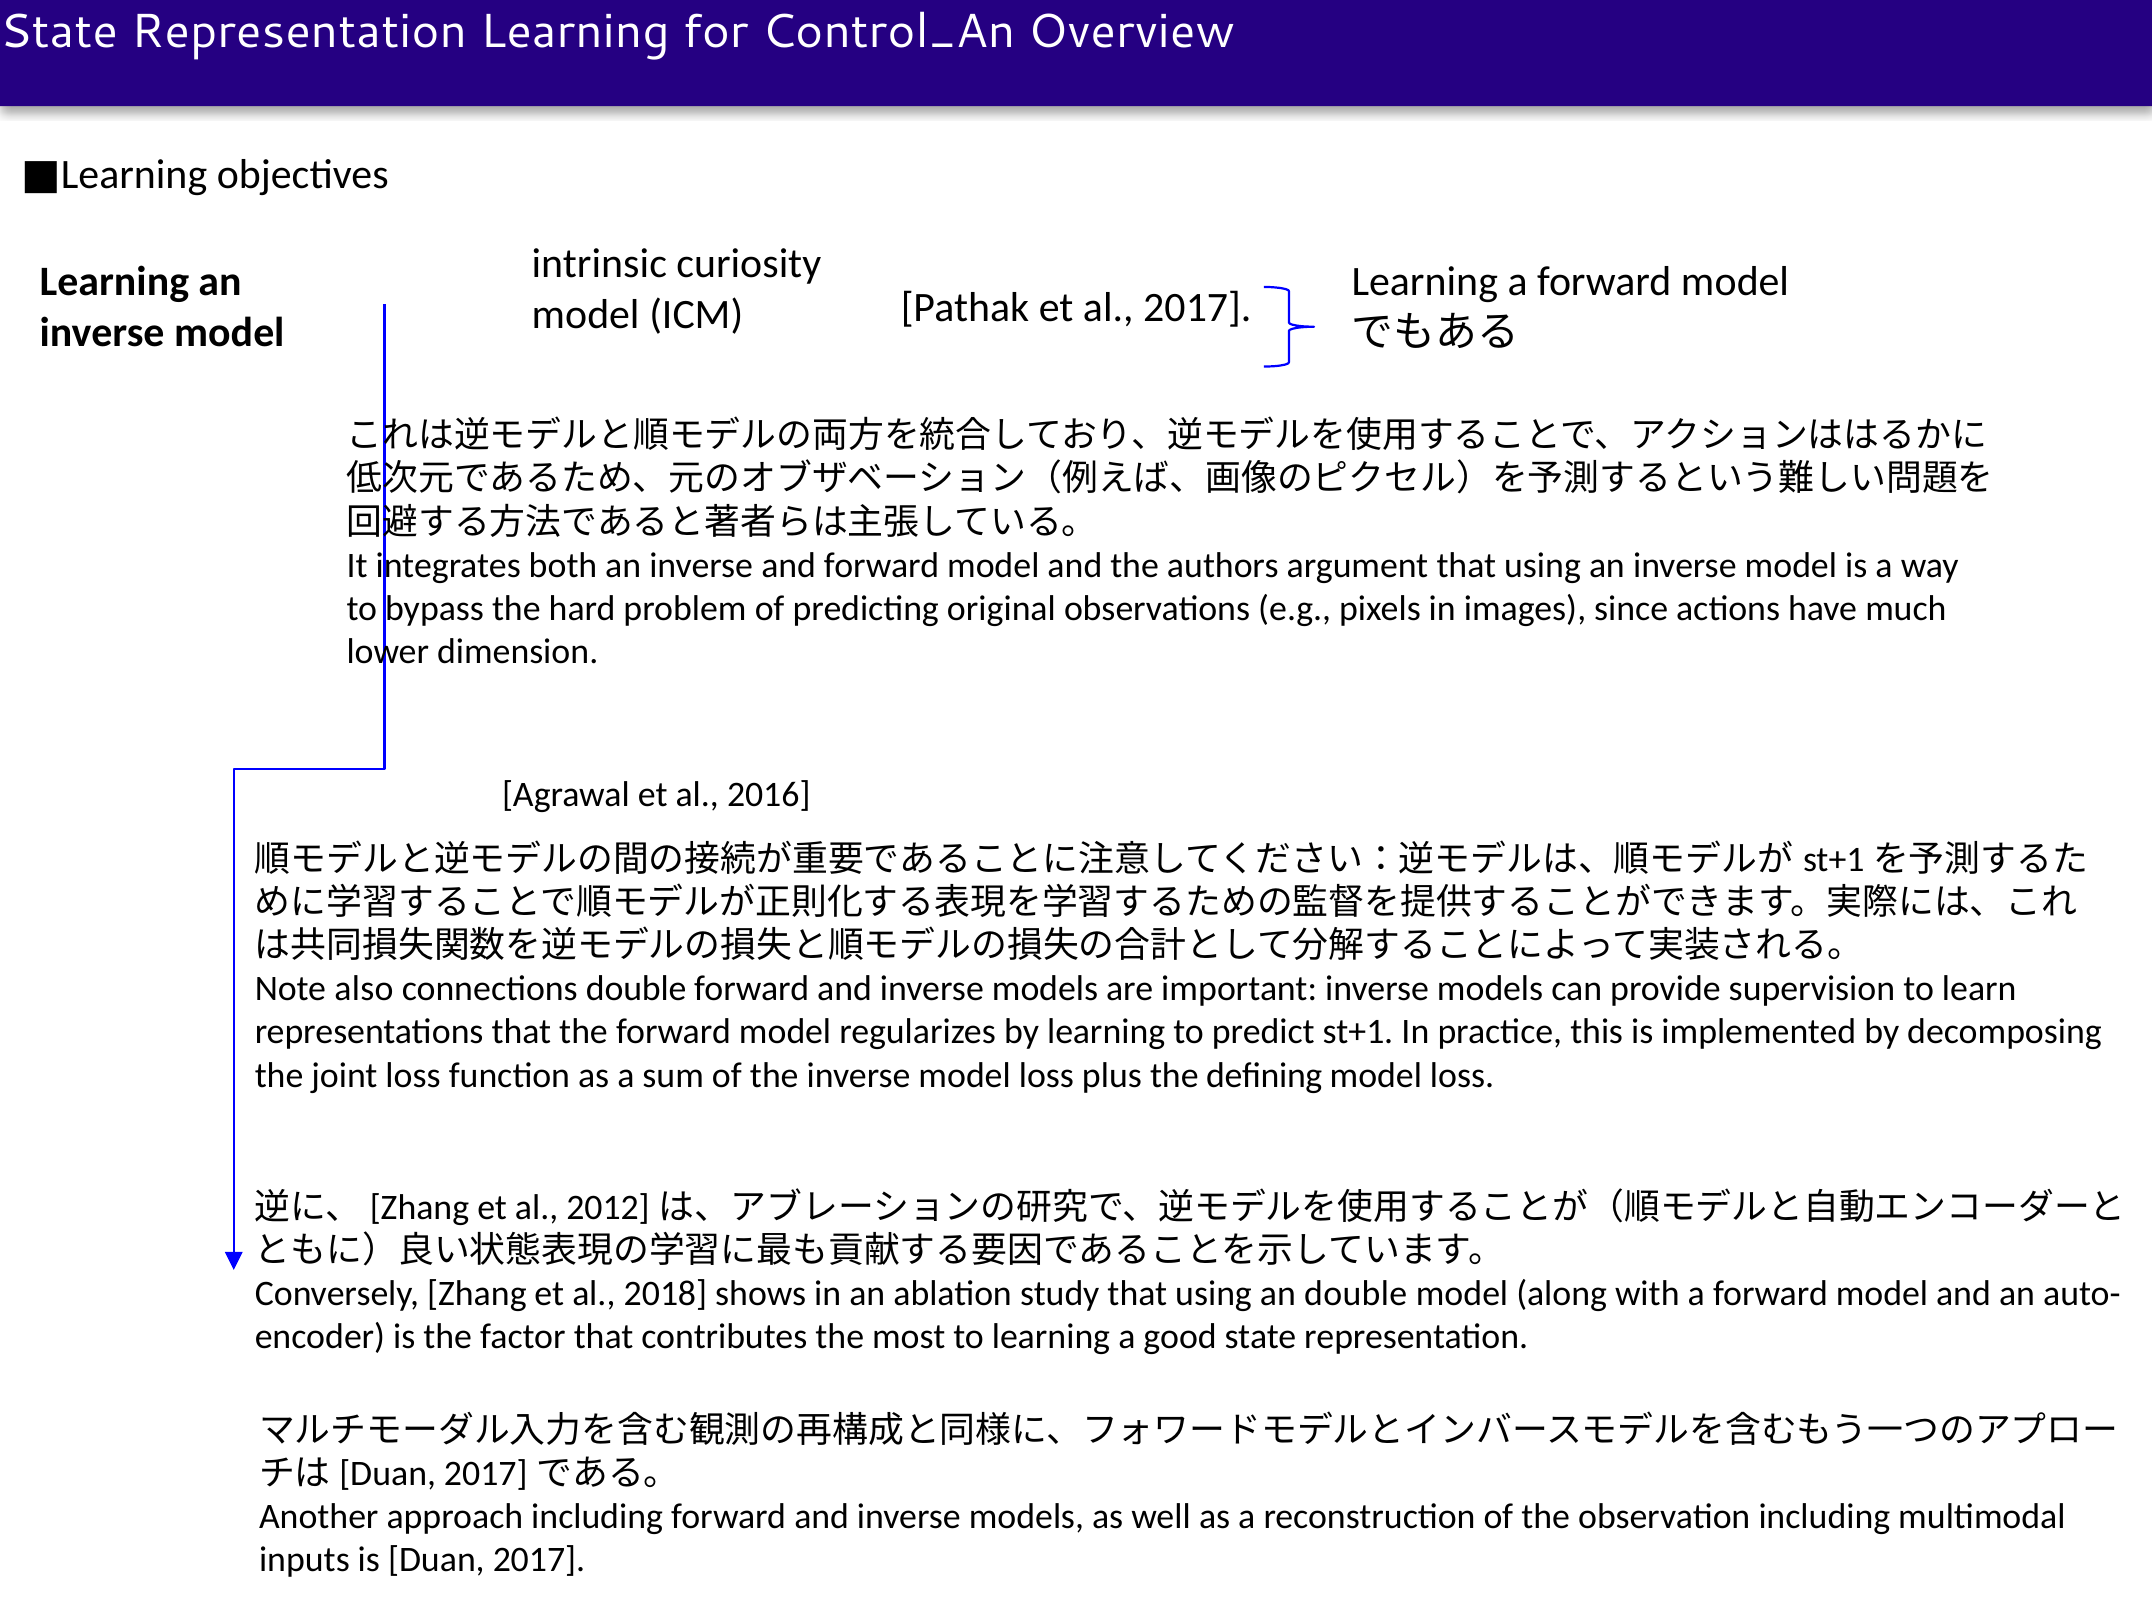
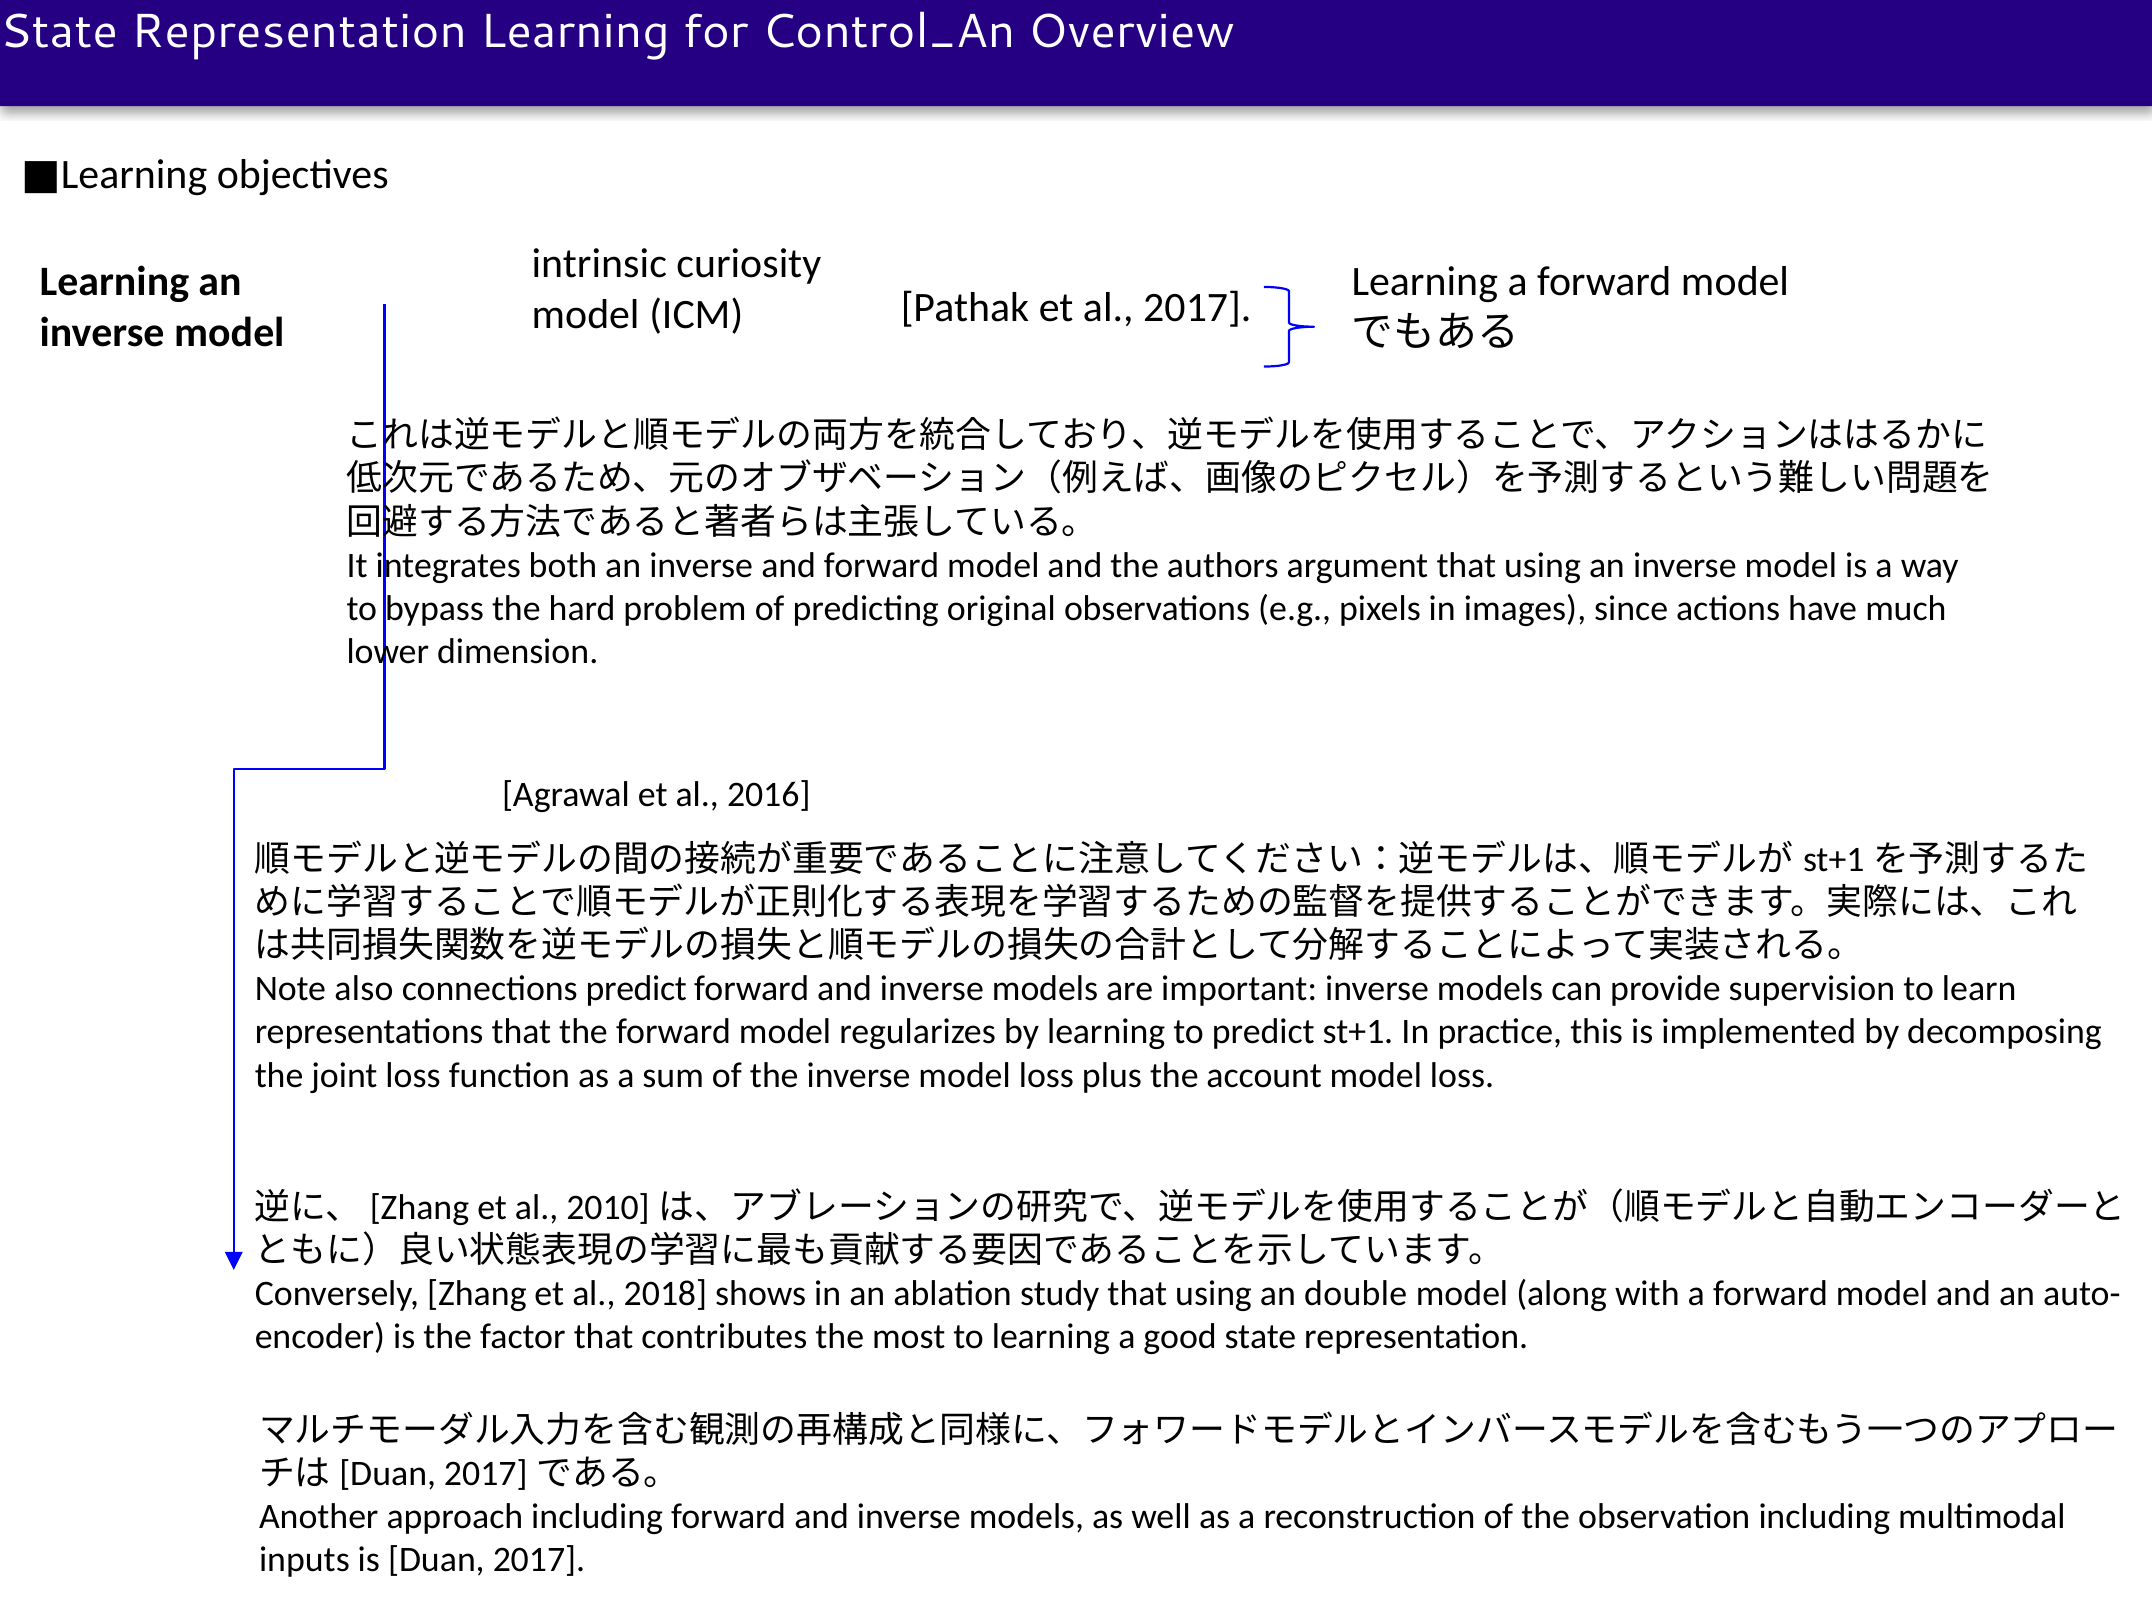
connections double: double -> predict
deﬁning: deﬁning -> account
2012: 2012 -> 2010
